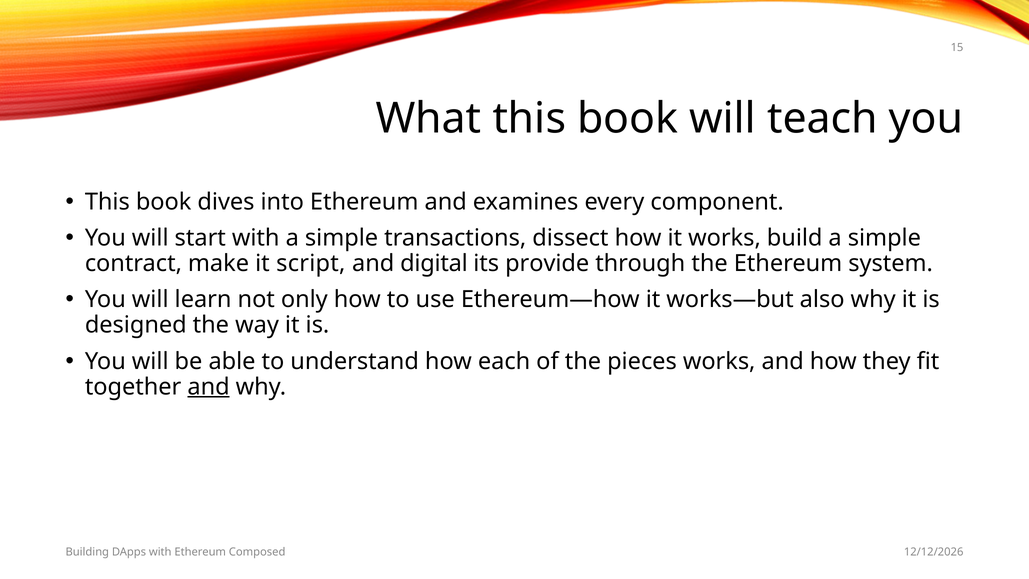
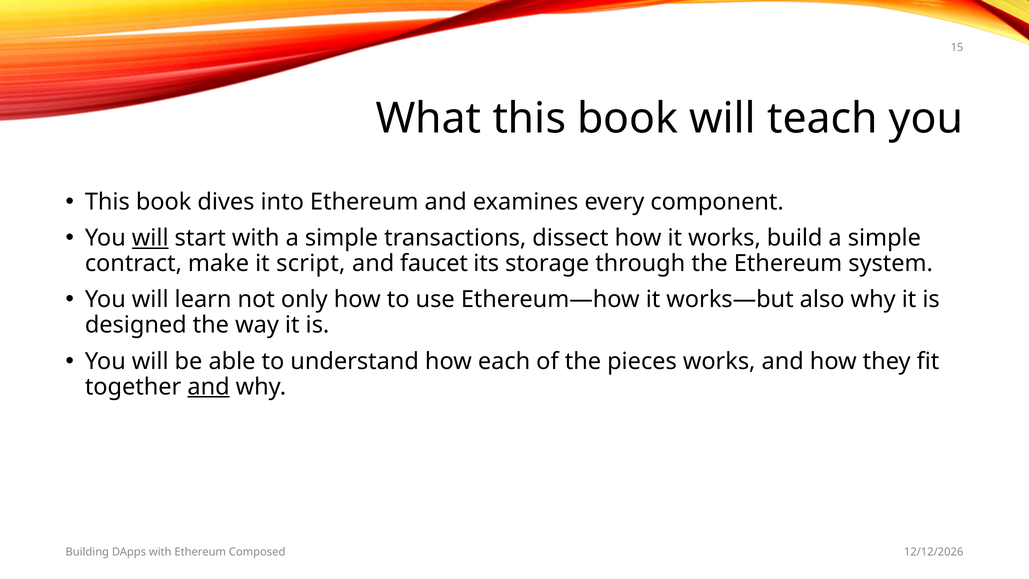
will at (150, 238) underline: none -> present
digital: digital -> faucet
provide: provide -> storage
